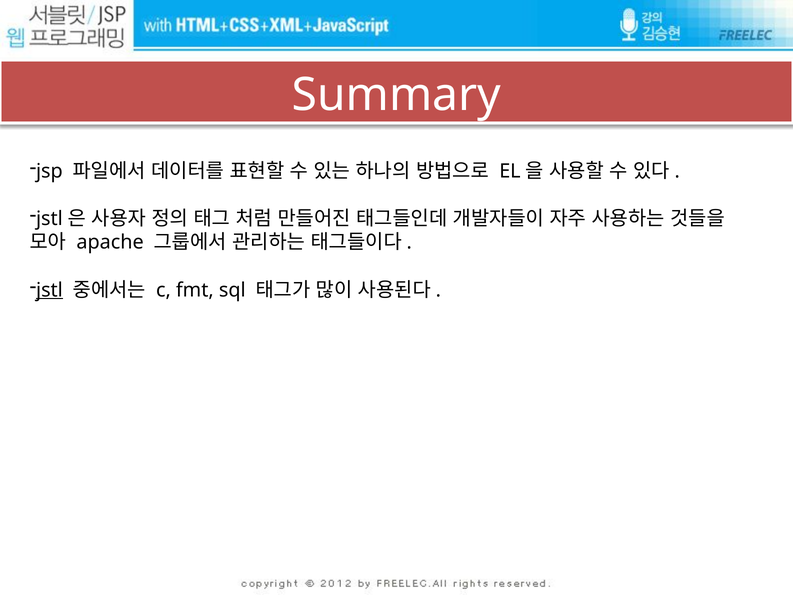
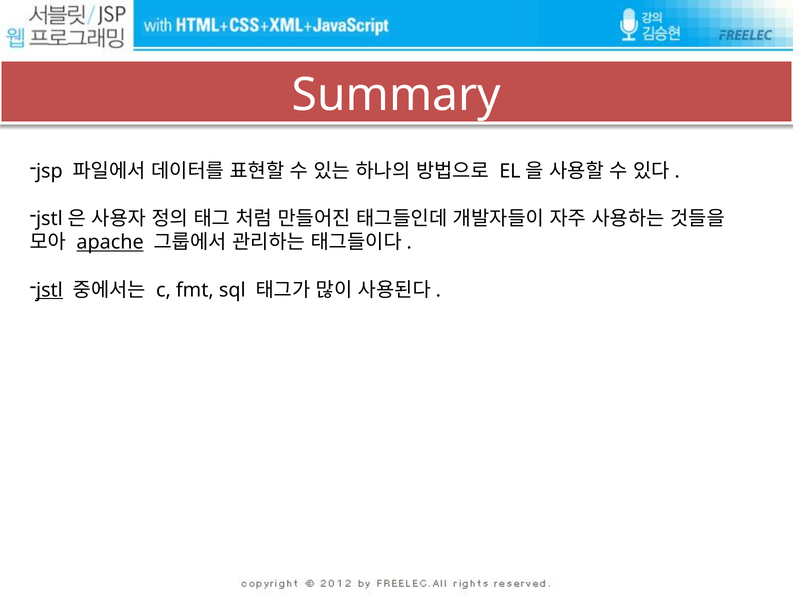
apache underline: none -> present
